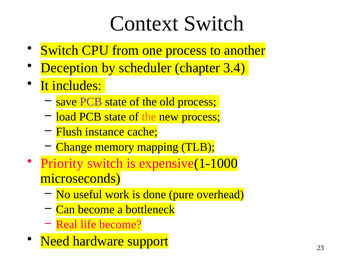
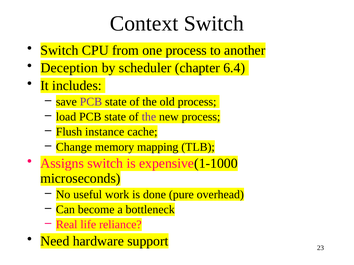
3.4: 3.4 -> 6.4
the at (149, 117) colour: orange -> purple
Priority: Priority -> Assigns
life become: become -> reliance
